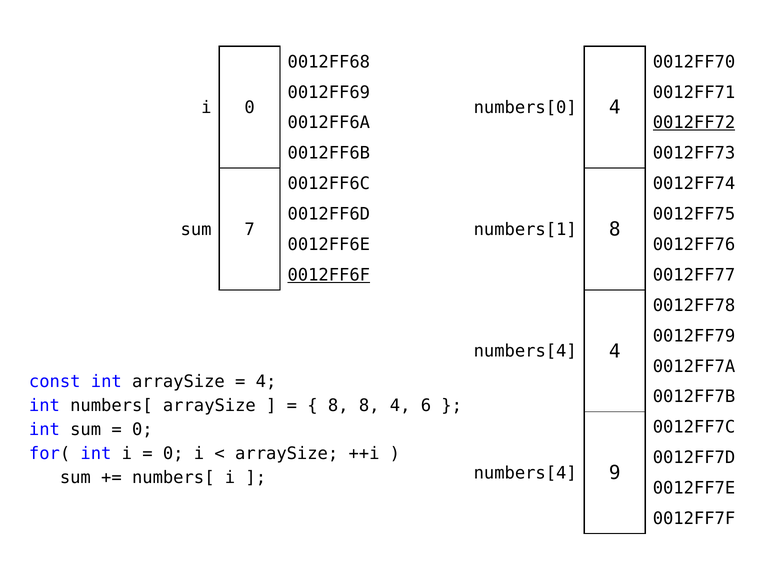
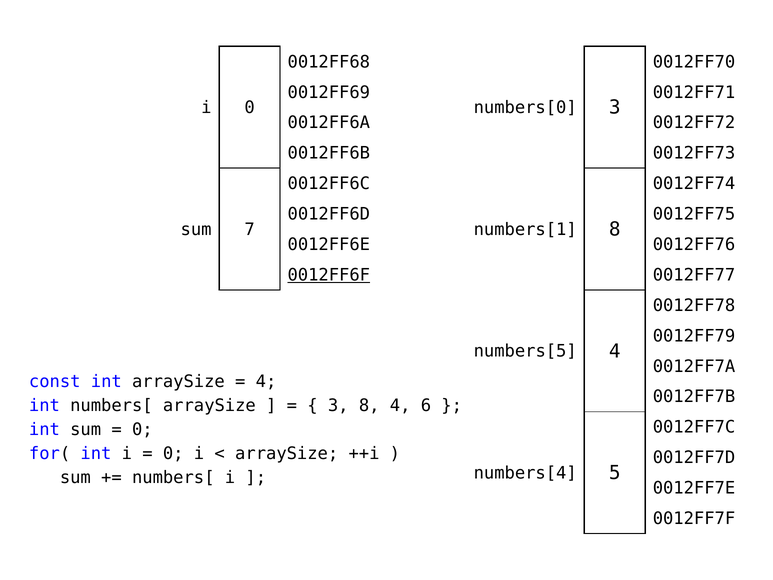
numbers[0 4: 4 -> 3
0012FF72 underline: present -> none
numbers[4 at (525, 351): numbers[4 -> numbers[5
8 at (338, 405): 8 -> 3
9: 9 -> 5
